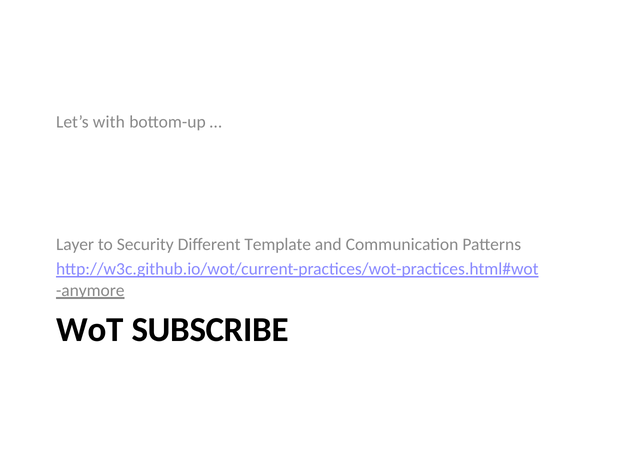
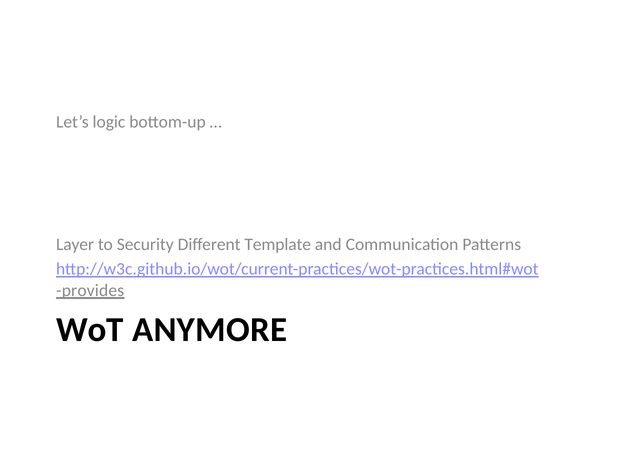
with: with -> logic
anymore: anymore -> provides
SUBSCRIBE: SUBSCRIBE -> ANYMORE
